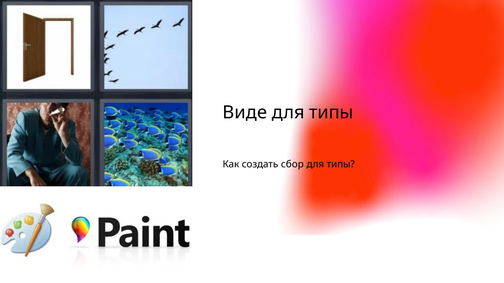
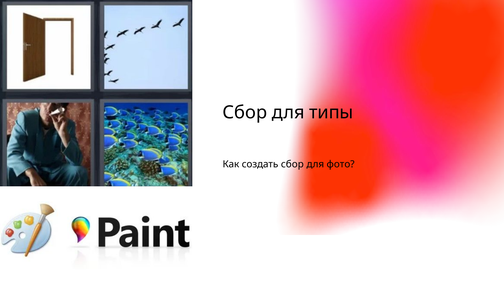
Виде at (245, 113): Виде -> Сбор
типы at (341, 165): типы -> фото
